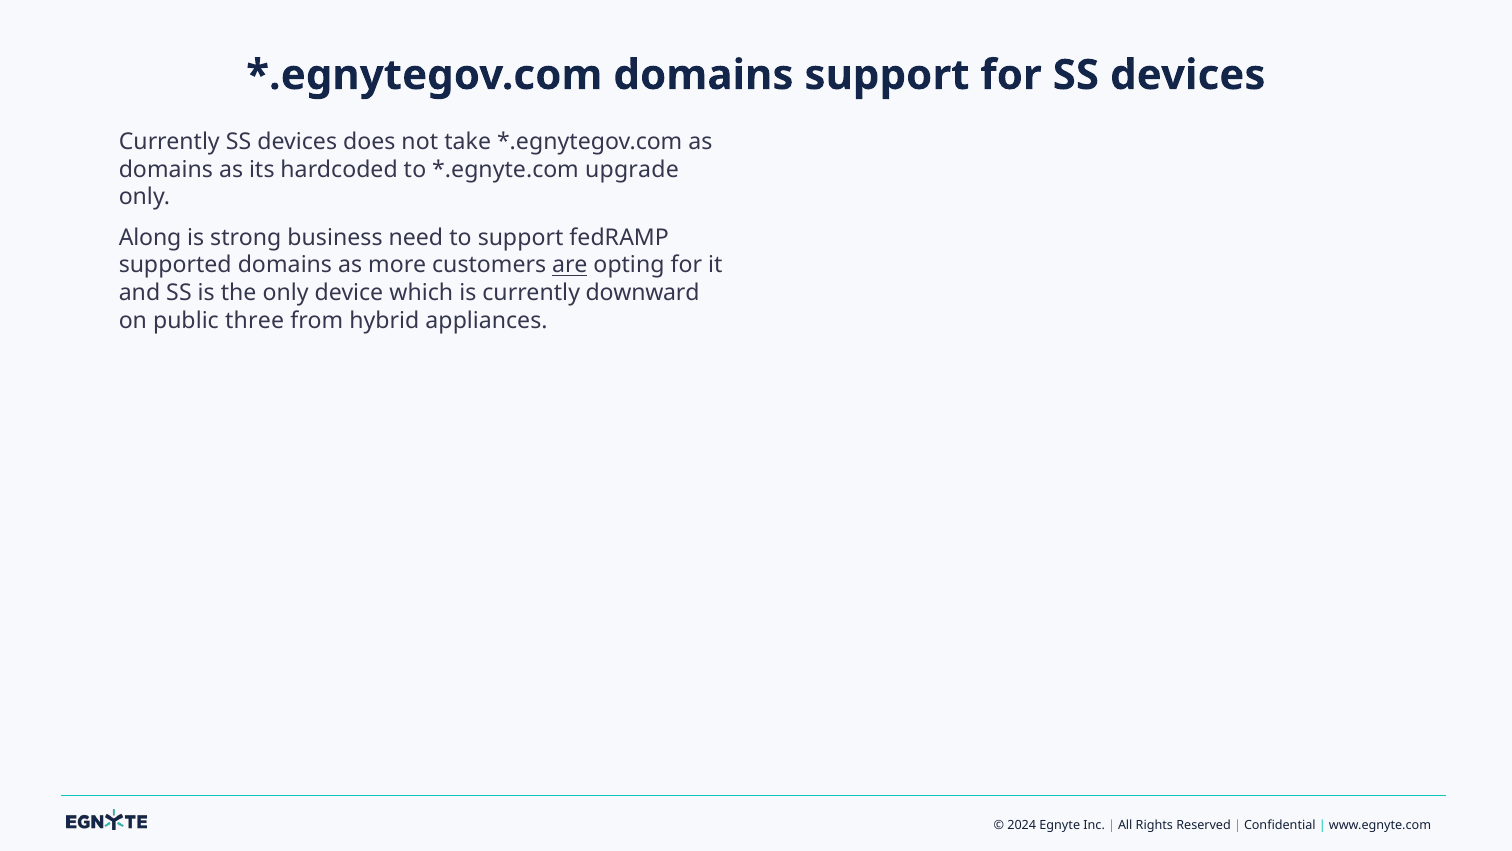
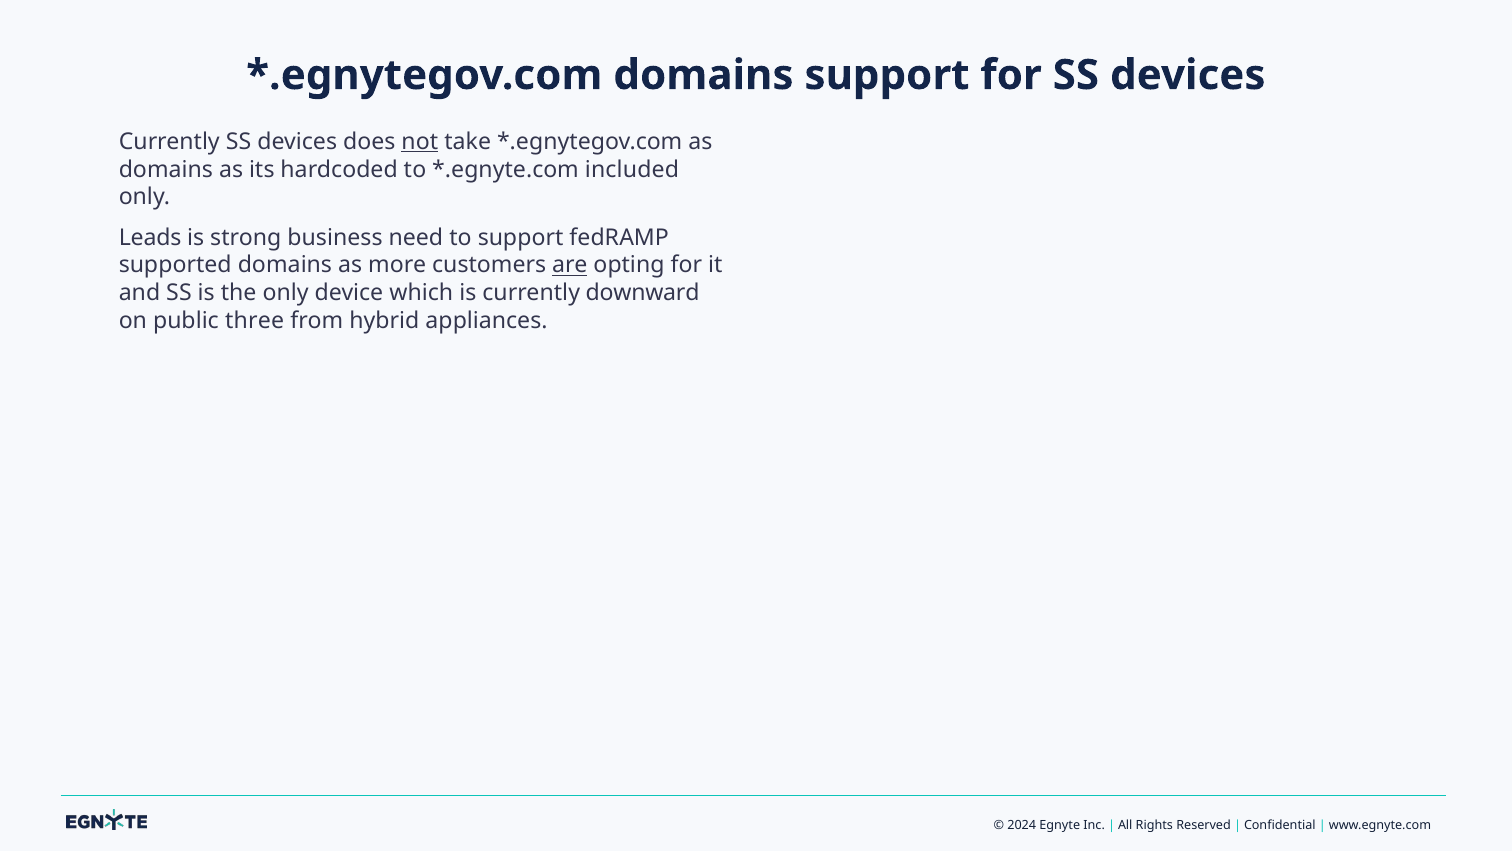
not underline: none -> present
upgrade: upgrade -> included
Along: Along -> Leads
